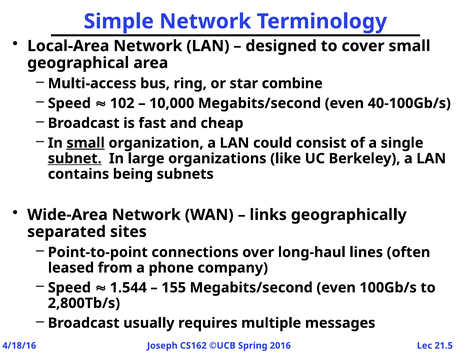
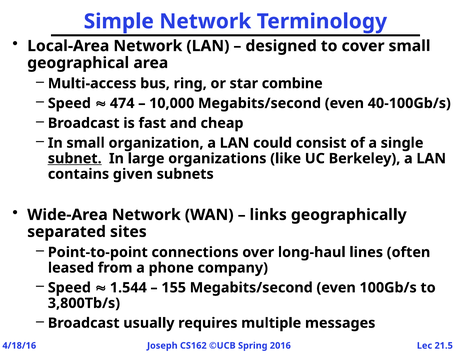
102: 102 -> 474
small at (86, 143) underline: present -> none
being: being -> given
2,800Tb/s: 2,800Tb/s -> 3,800Tb/s
